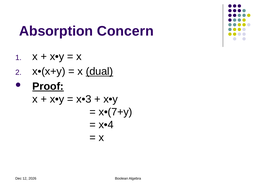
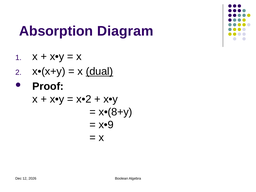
Concern: Concern -> Diagram
Proof underline: present -> none
x•3: x•3 -> x•2
x•(7+y: x•(7+y -> x•(8+y
x•4: x•4 -> x•9
